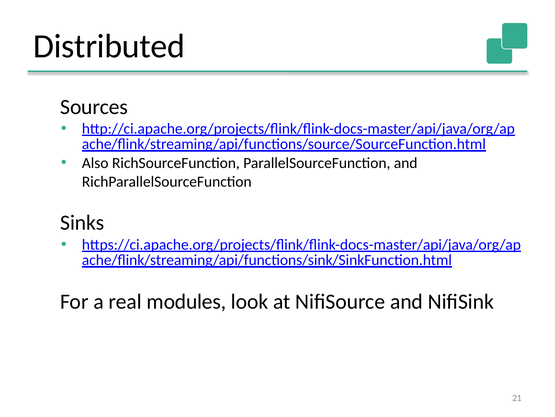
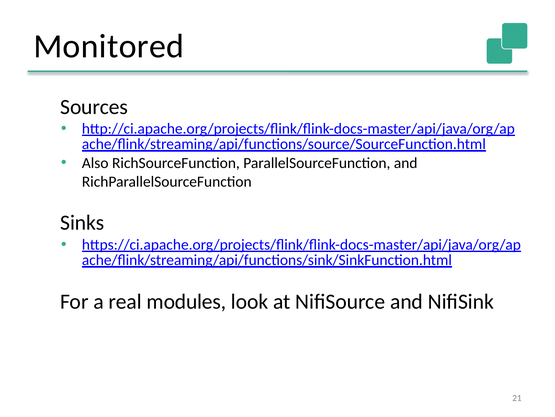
Distributed: Distributed -> Monitored
